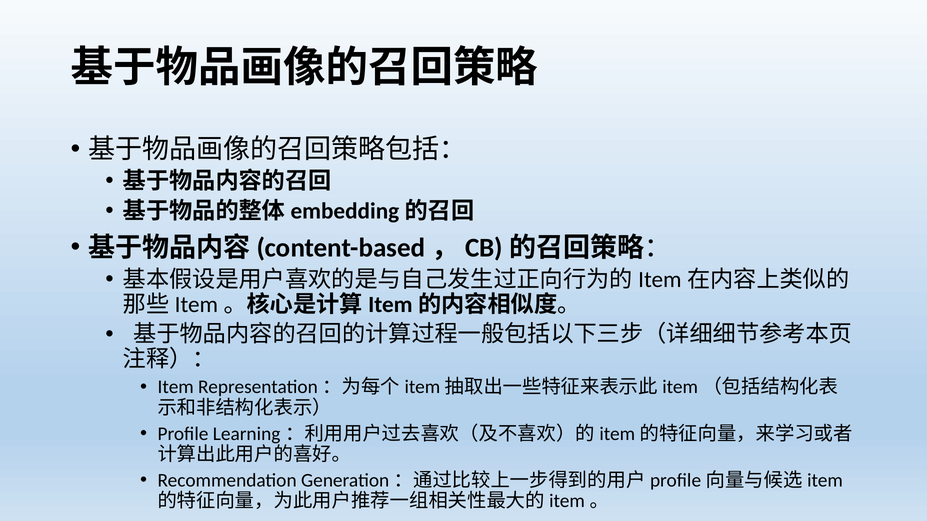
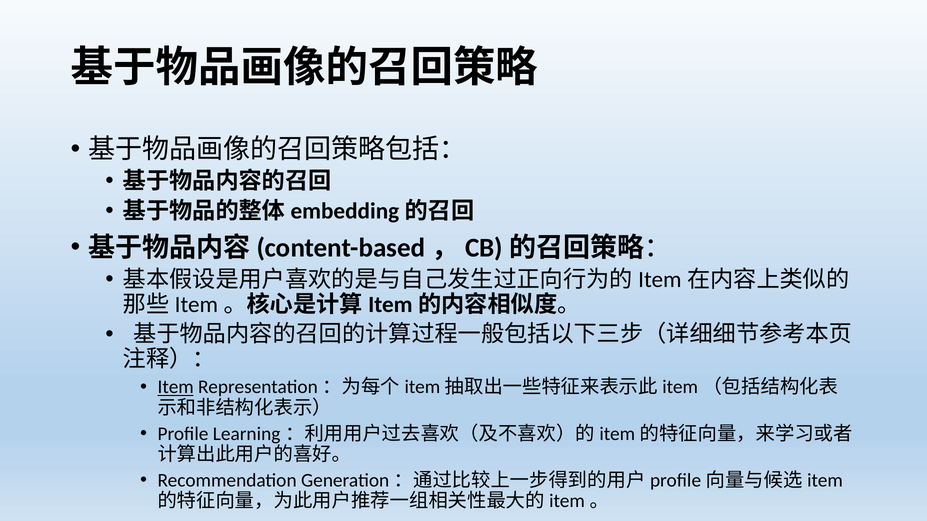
Item underline: none -> present
